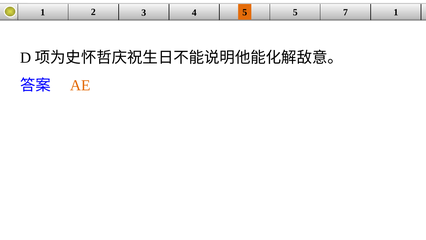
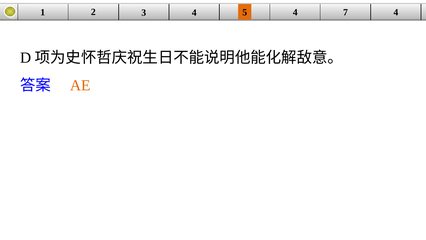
5 5: 5 -> 4
7 1: 1 -> 4
